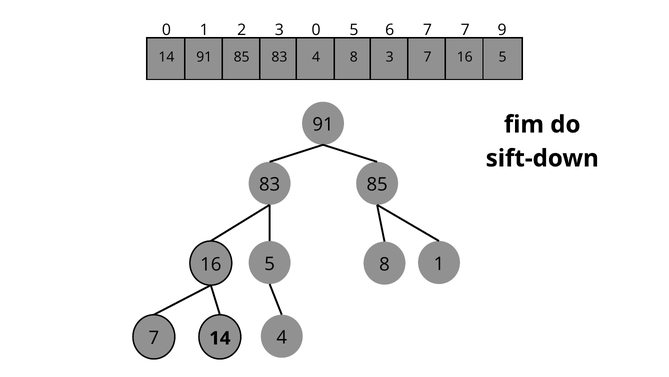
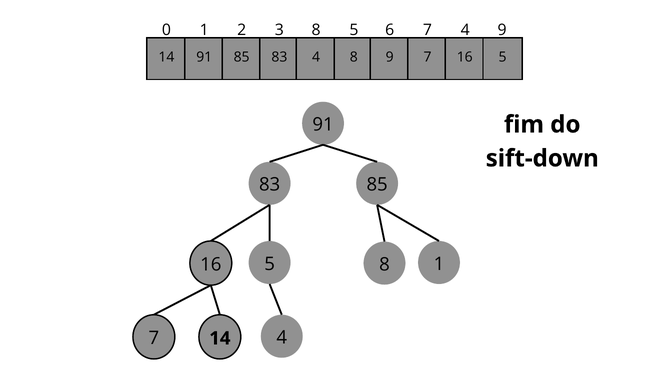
3 0: 0 -> 8
7 7: 7 -> 4
8 3: 3 -> 9
